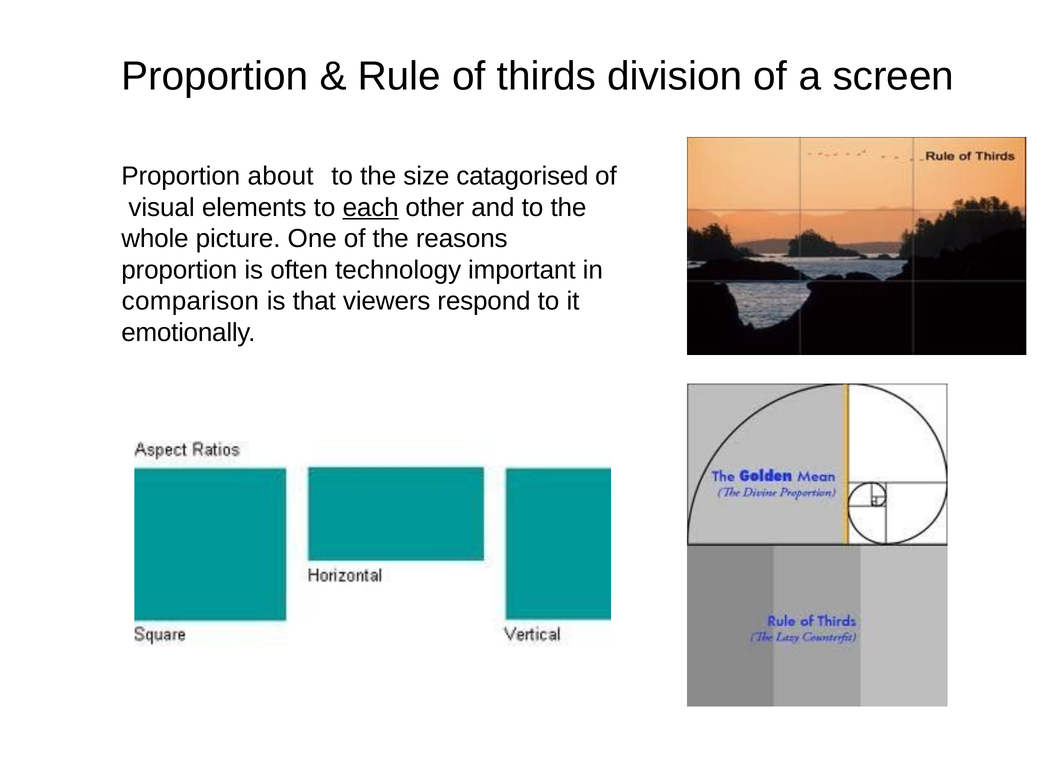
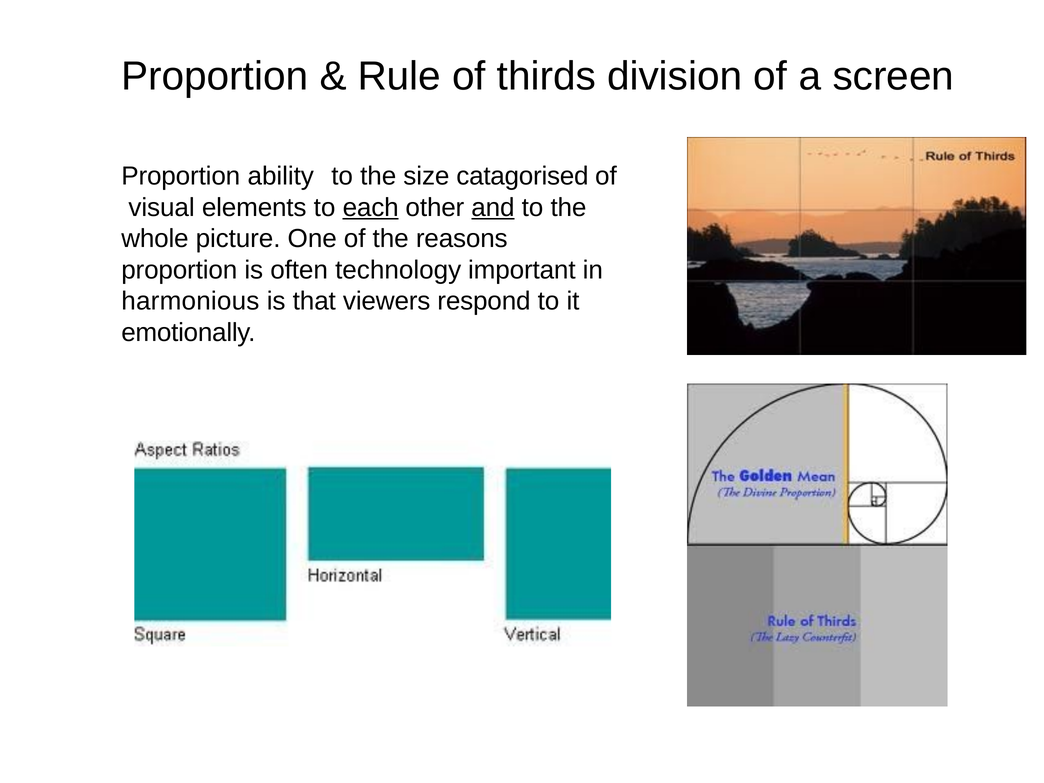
about: about -> ability
and underline: none -> present
comparison: comparison -> harmonious
